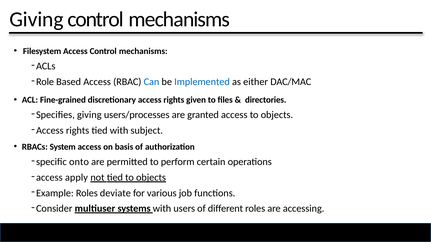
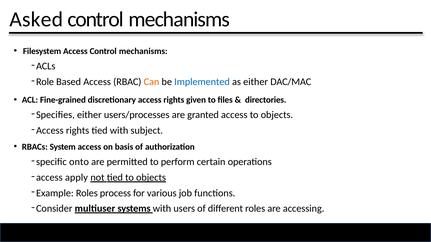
Giving at (37, 19): Giving -> Asked
Can colour: blue -> orange
Specifies giving: giving -> either
deviate: deviate -> process
